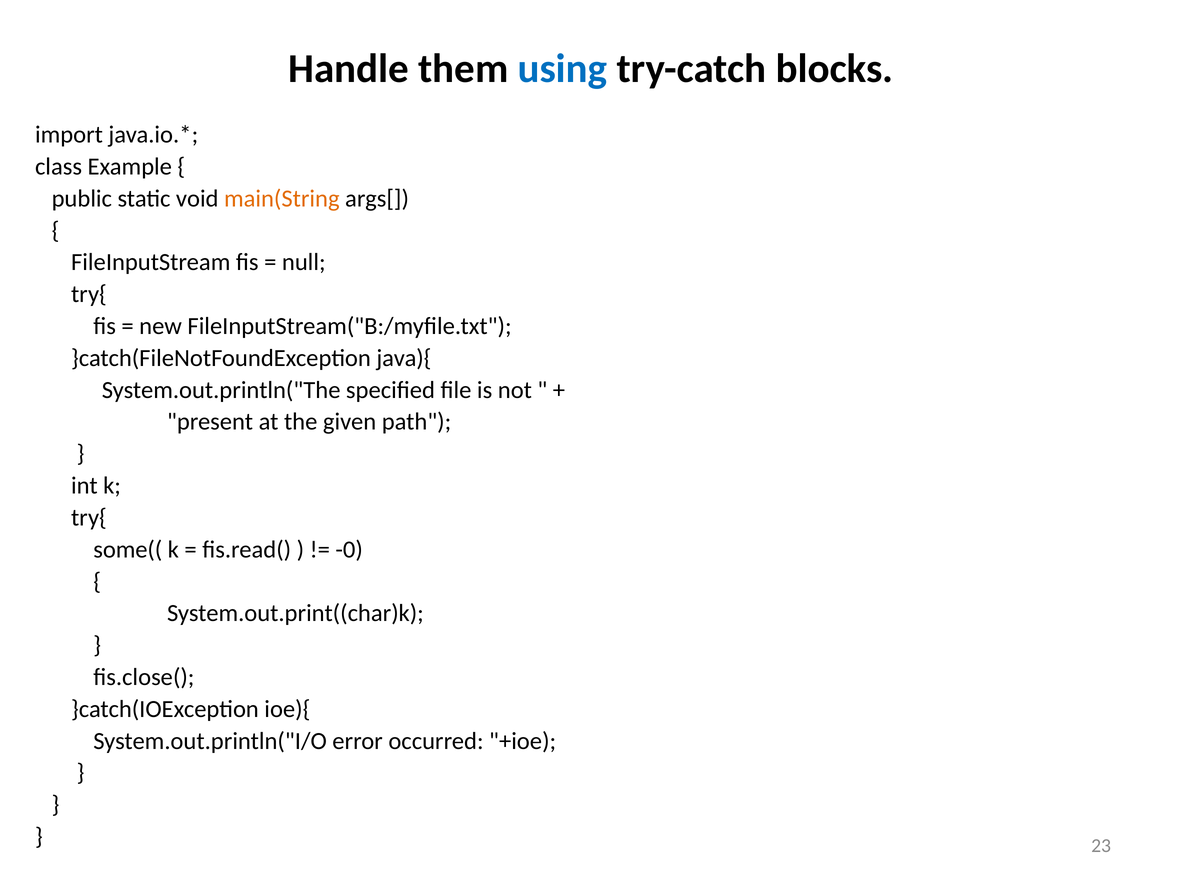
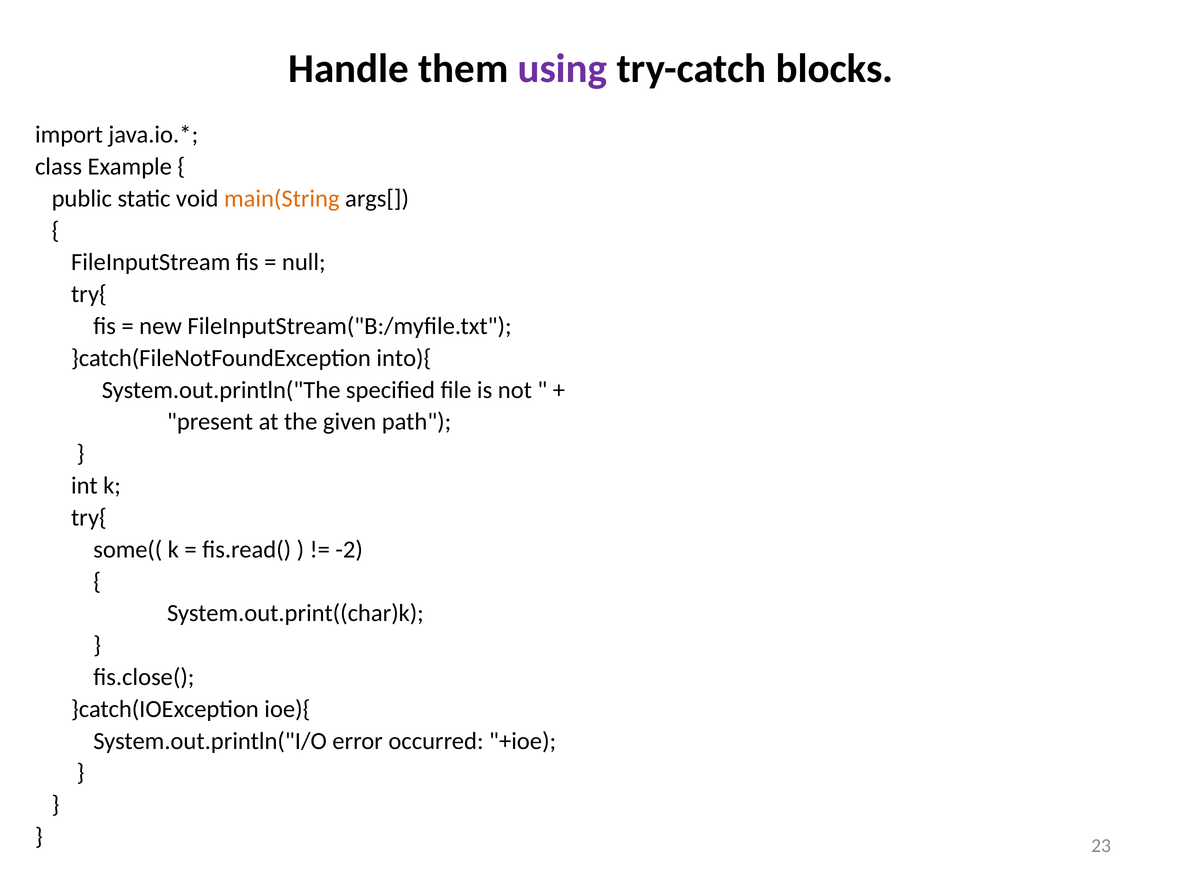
using colour: blue -> purple
java){: java){ -> into){
-0: -0 -> -2
